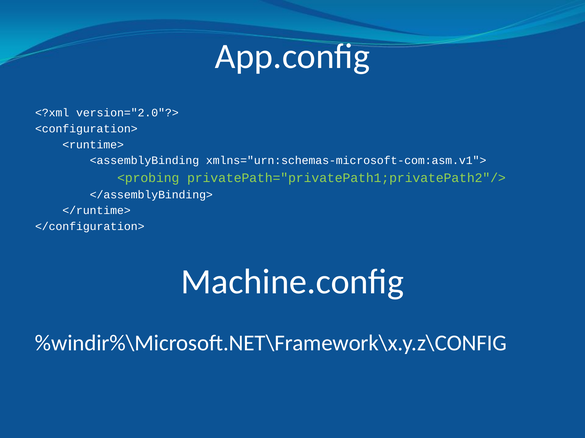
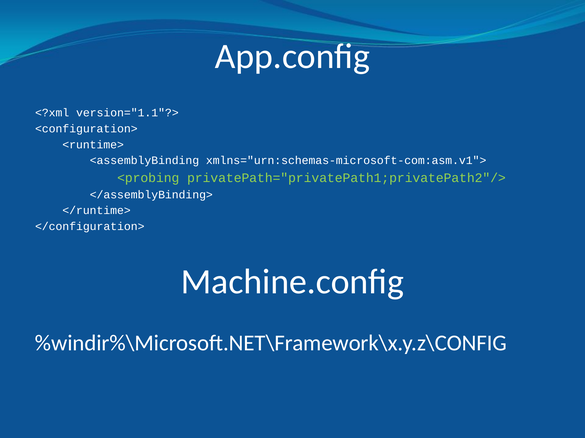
version="2.0"?>: version="2.0"?> -> version="1.1"?>
